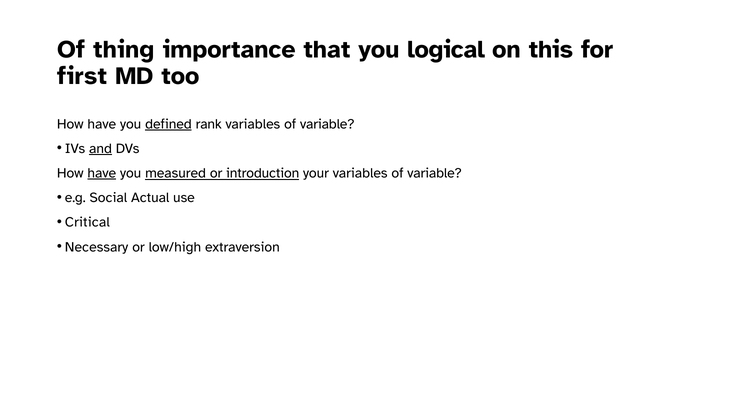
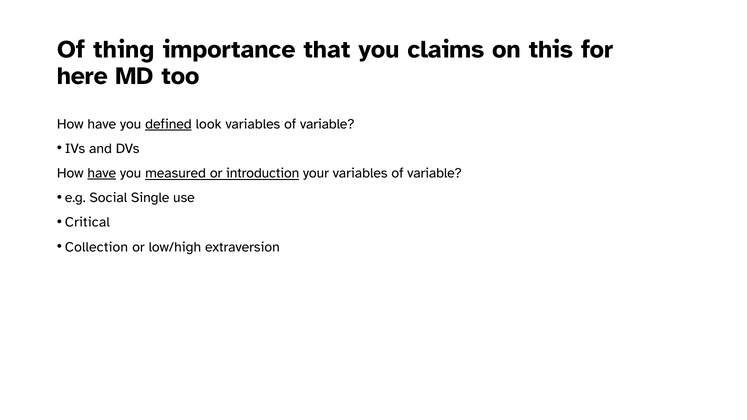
logical: logical -> claims
first: first -> here
rank: rank -> look
and underline: present -> none
Actual: Actual -> Single
Necessary: Necessary -> Collection
